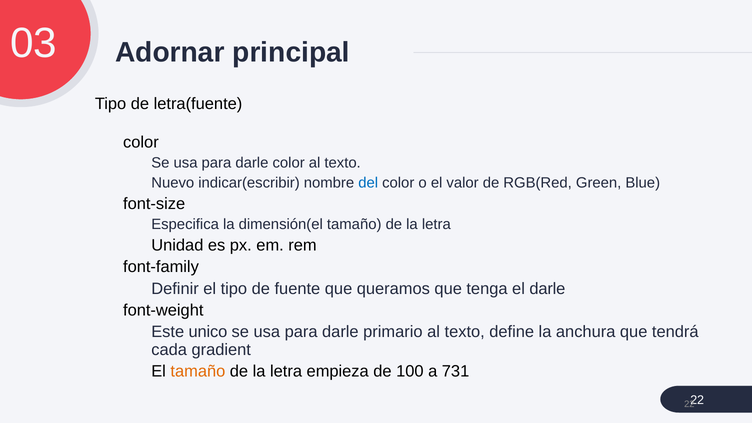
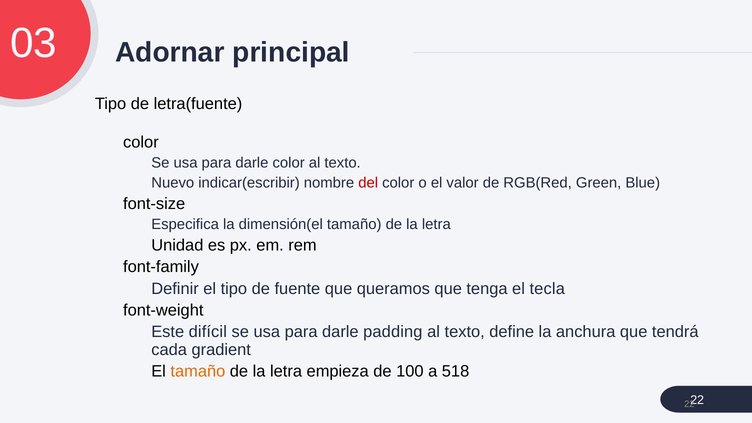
del colour: blue -> red
el darle: darle -> tecla
unico: unico -> difícil
primario: primario -> padding
731: 731 -> 518
